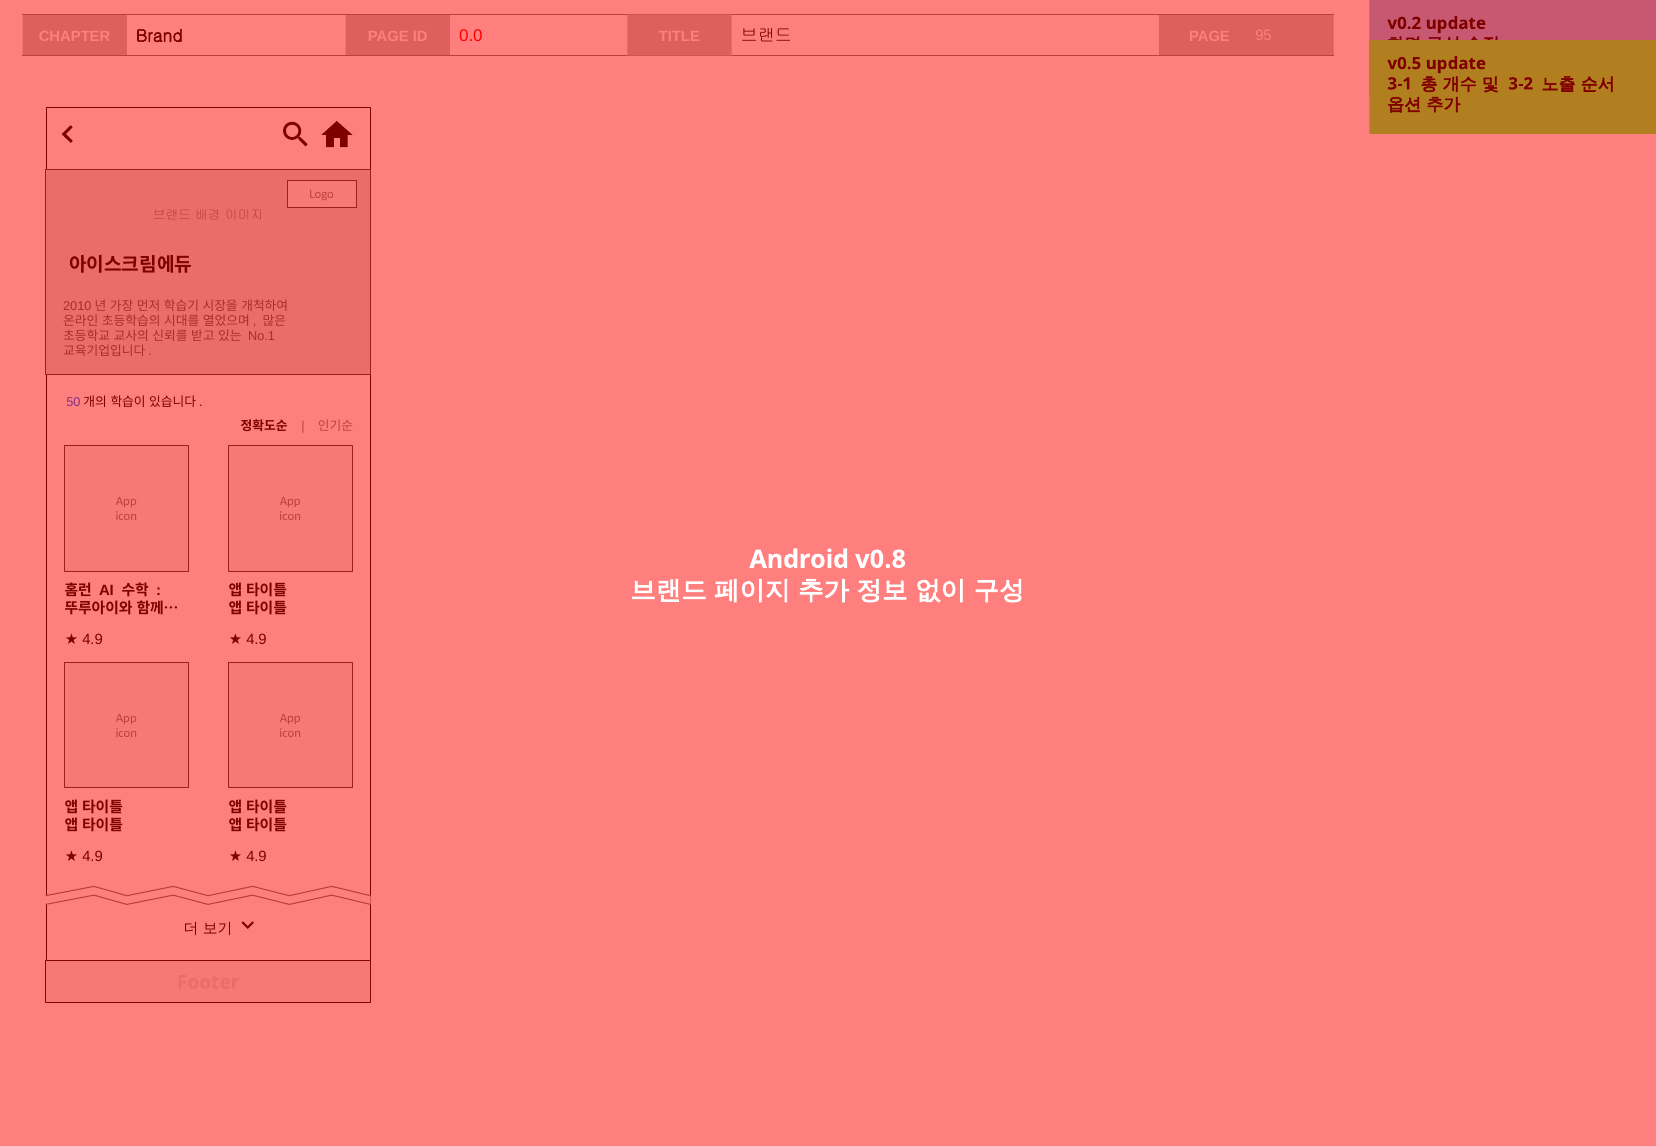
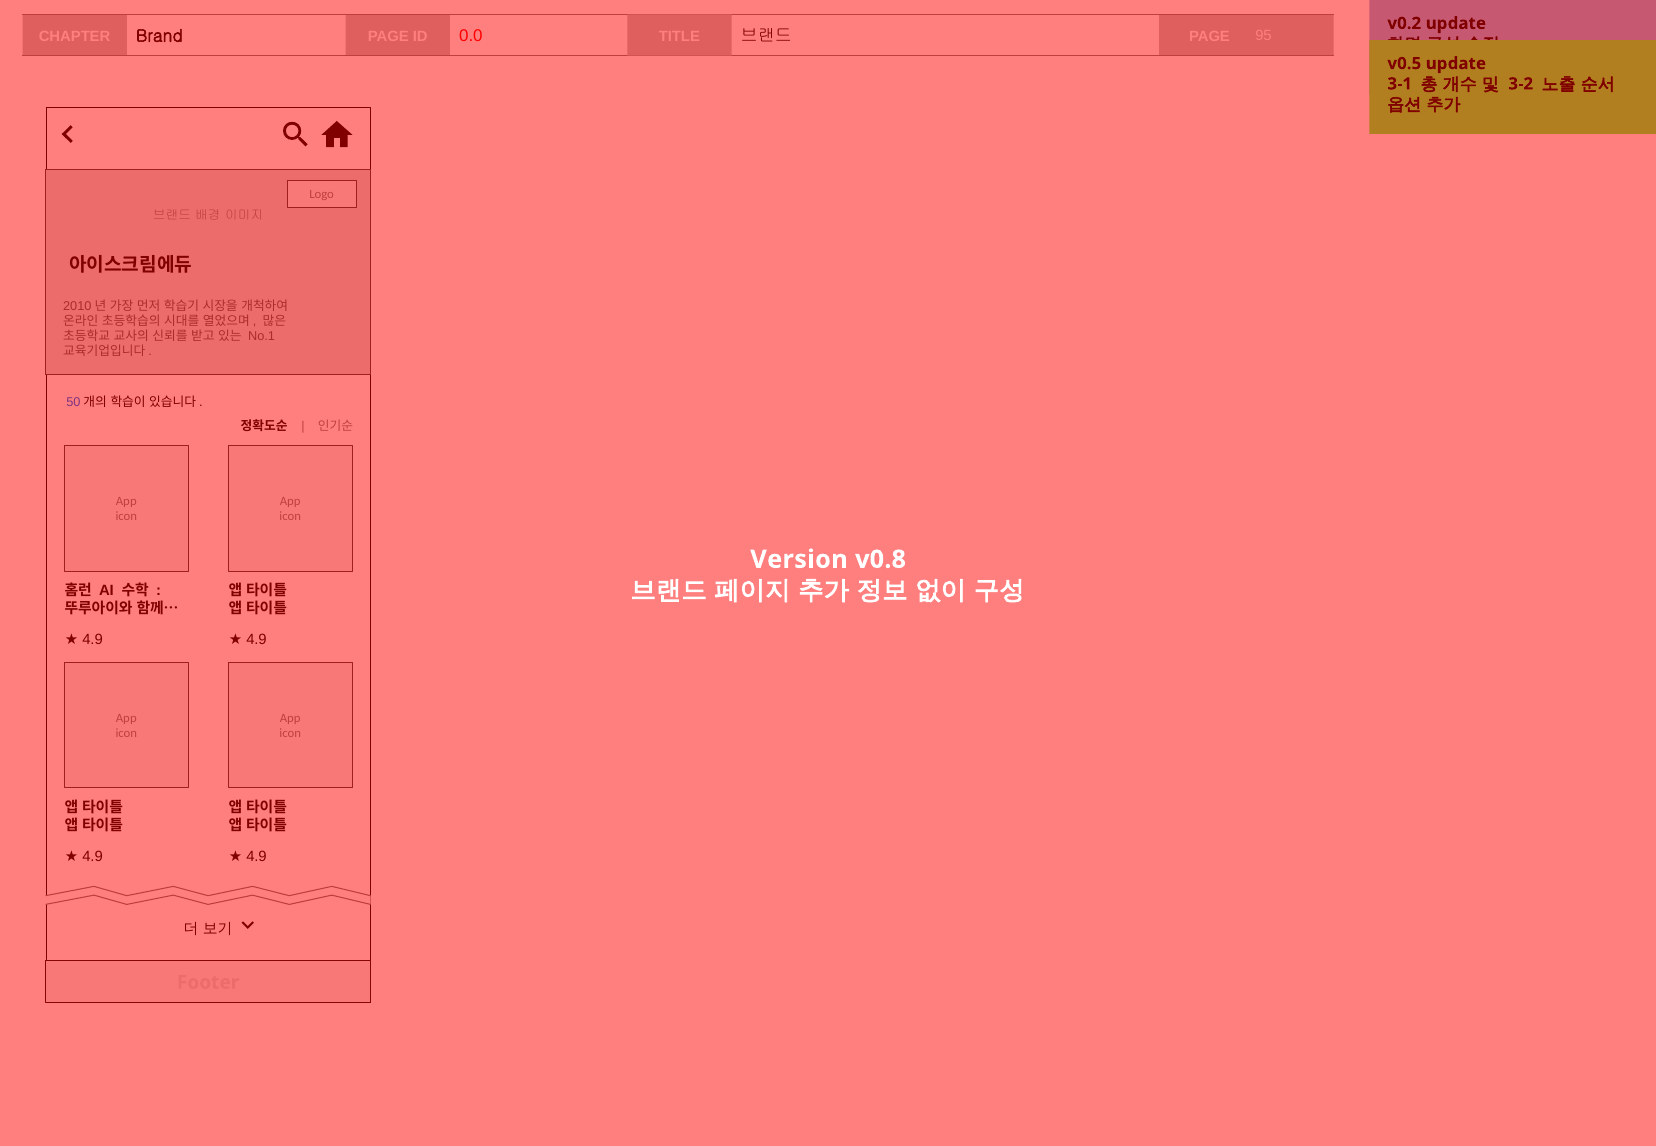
Android: Android -> Version
